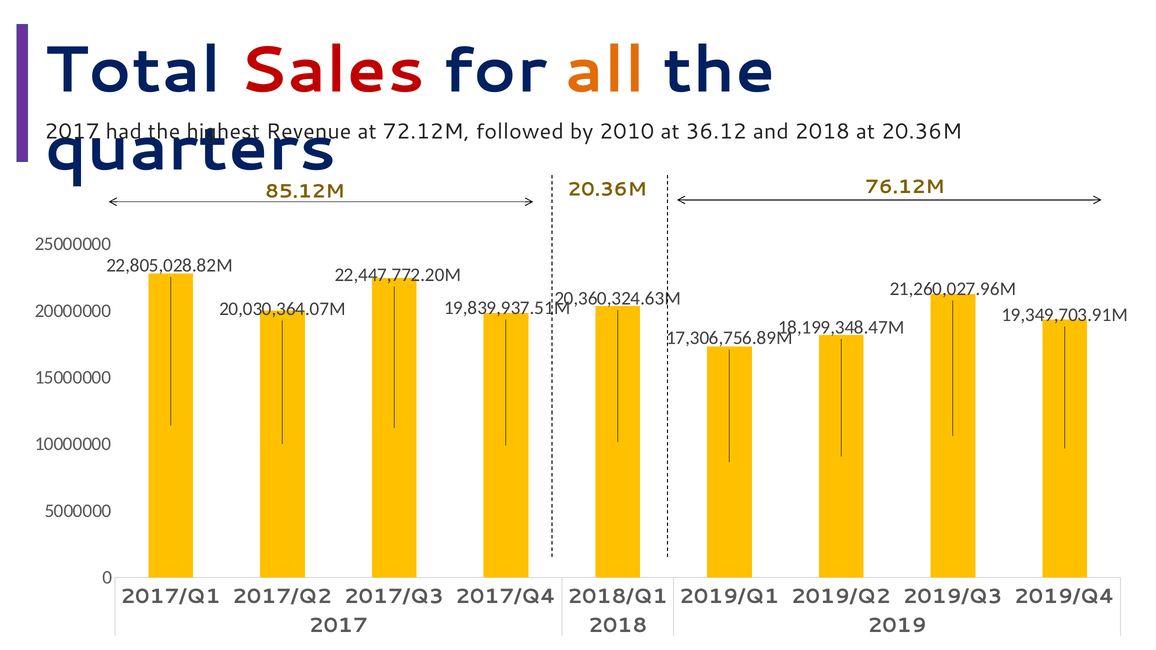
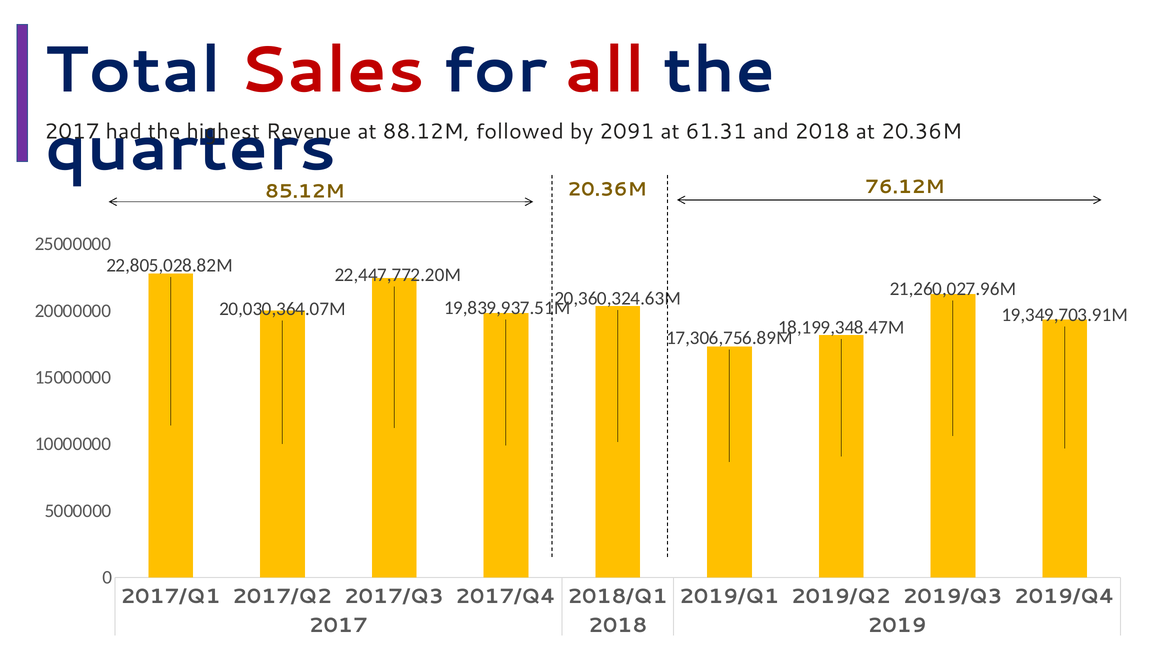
all colour: orange -> red
72.12M: 72.12M -> 88.12M
2010: 2010 -> 2091
36.12: 36.12 -> 61.31
